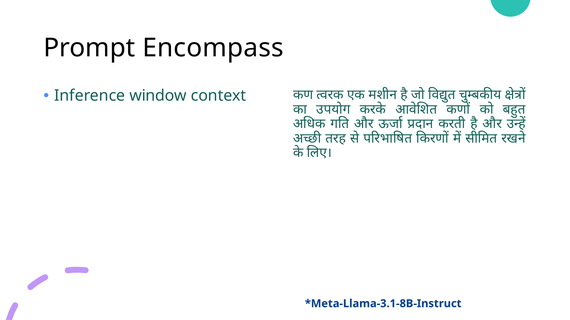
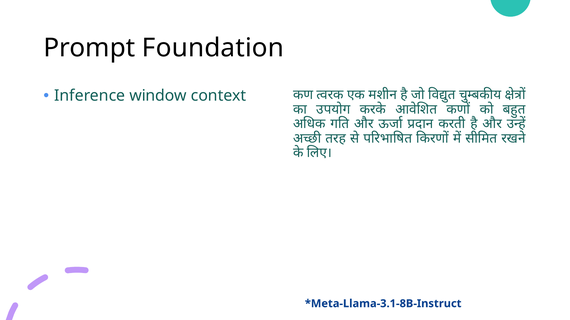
Encompass: Encompass -> Foundation
